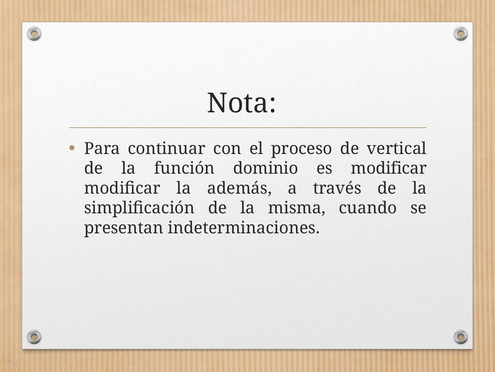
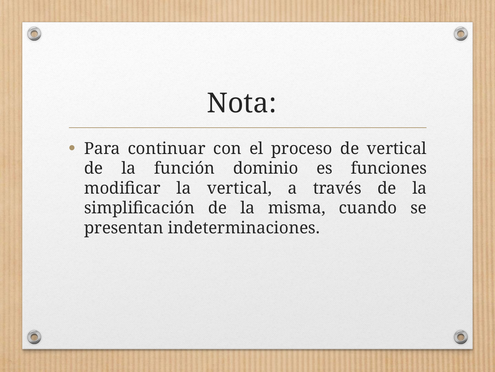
es modificar: modificar -> funciones
la además: además -> vertical
